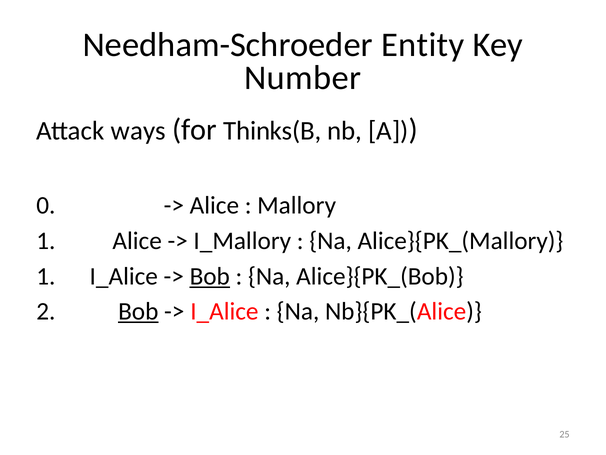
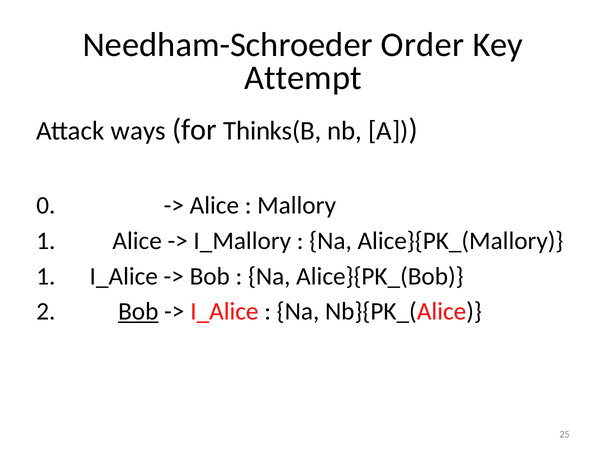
Entity: Entity -> Order
Number: Number -> Attempt
Bob at (210, 276) underline: present -> none
